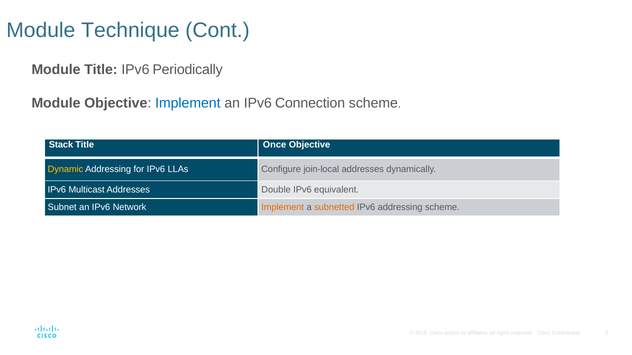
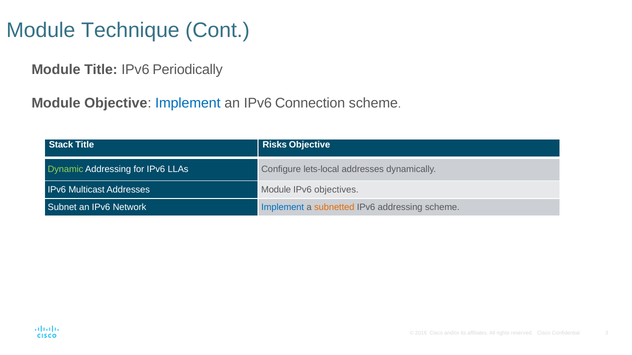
Once: Once -> Risks
Dynamic colour: yellow -> light green
join-local: join-local -> lets-local
Addresses Double: Double -> Module
equivalent: equivalent -> objectives
Implement at (283, 208) colour: orange -> blue
